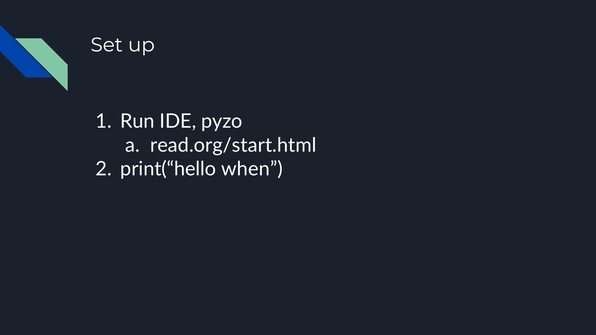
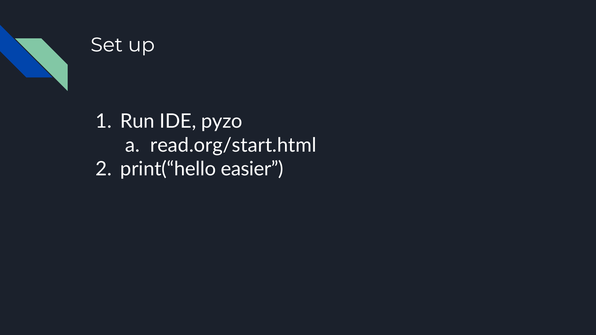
when: when -> easier
